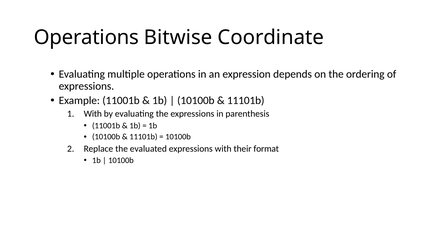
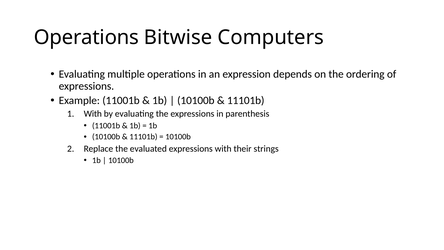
Coordinate: Coordinate -> Computers
format: format -> strings
